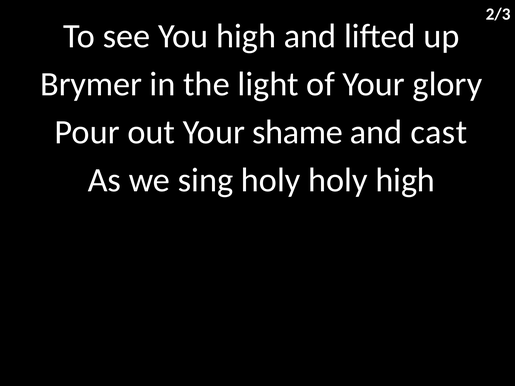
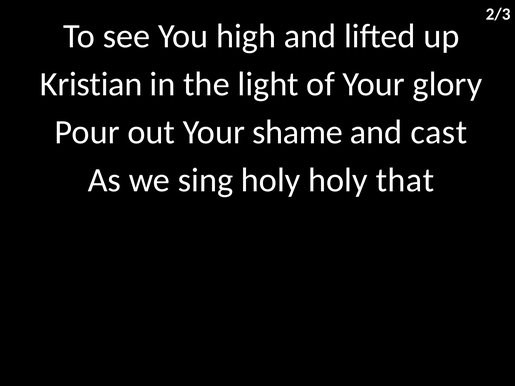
Brymer: Brymer -> Kristian
holy high: high -> that
